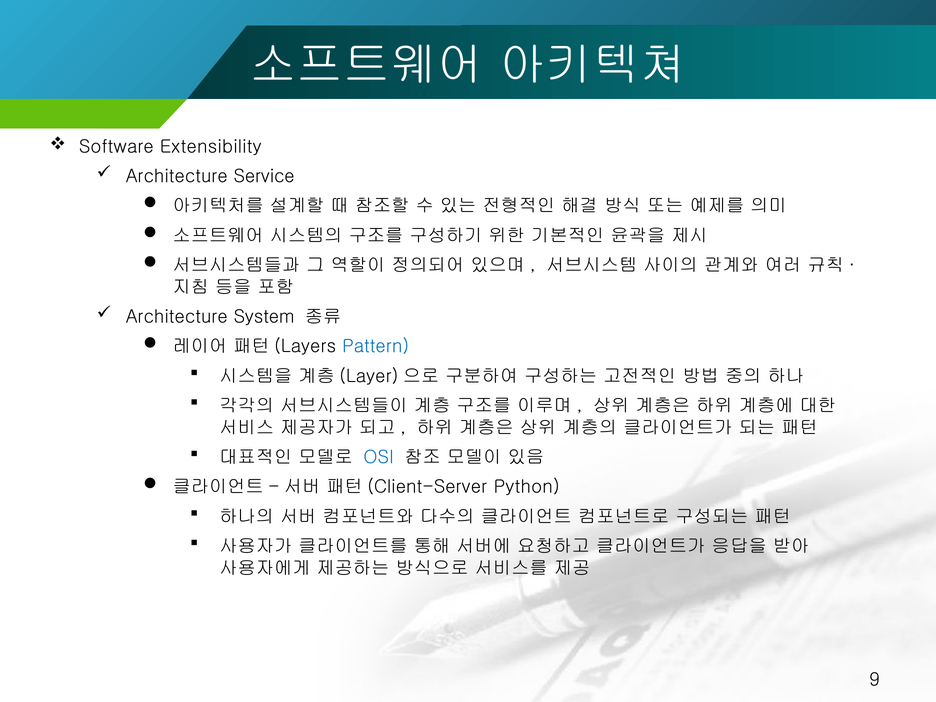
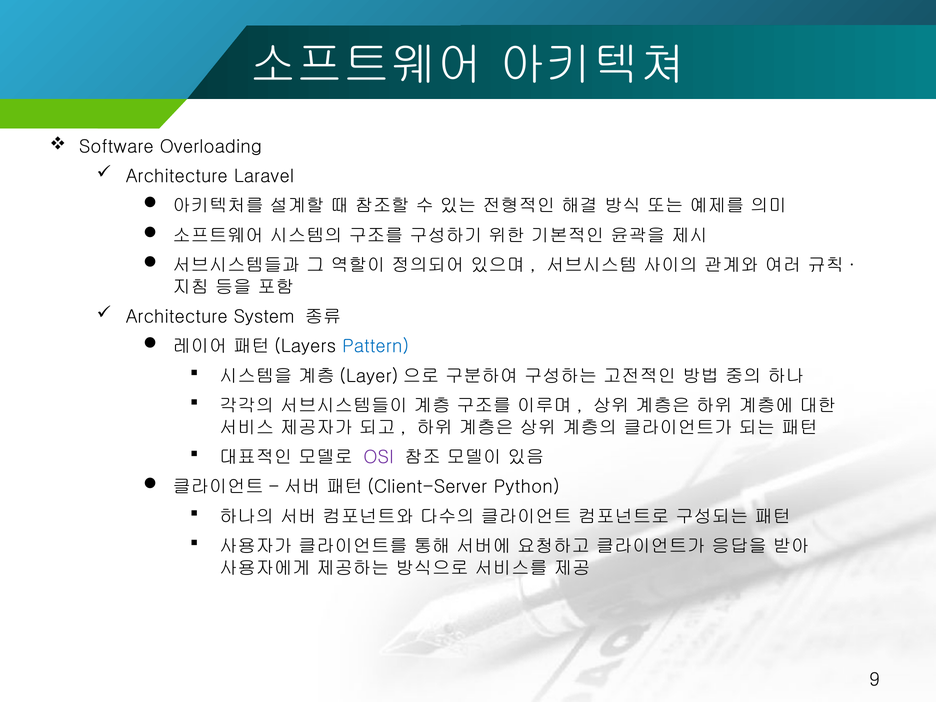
Extensibility: Extensibility -> Overloading
Service: Service -> Laravel
OSI colour: blue -> purple
